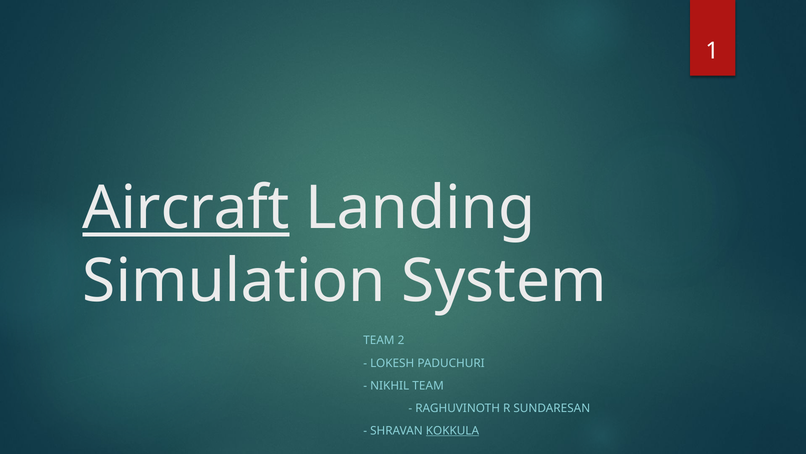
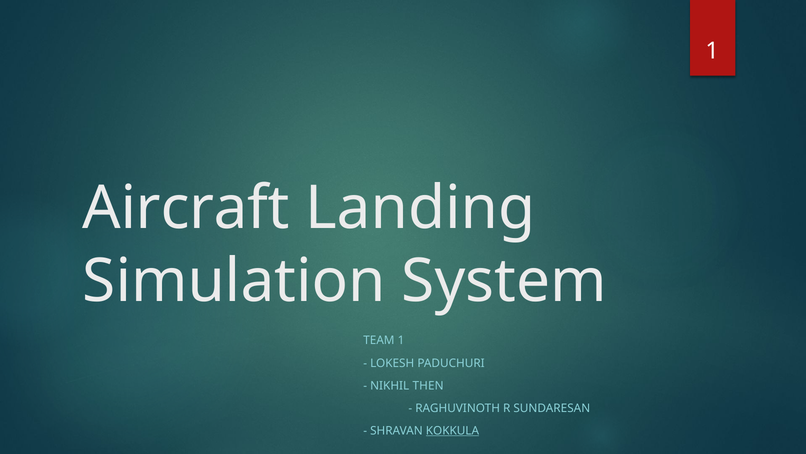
Aircraft underline: present -> none
TEAM 2: 2 -> 1
NIKHIL TEAM: TEAM -> THEN
